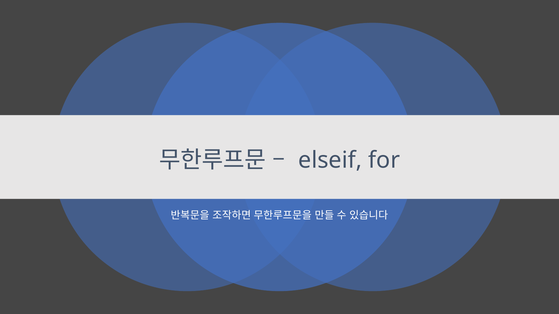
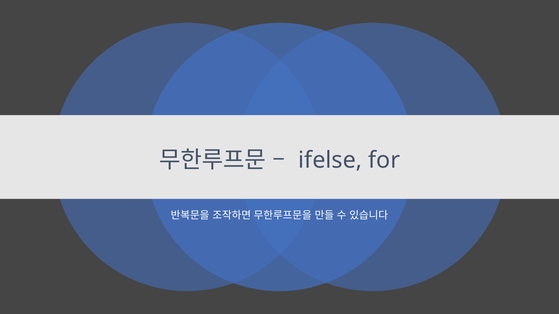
elseif: elseif -> ifelse
